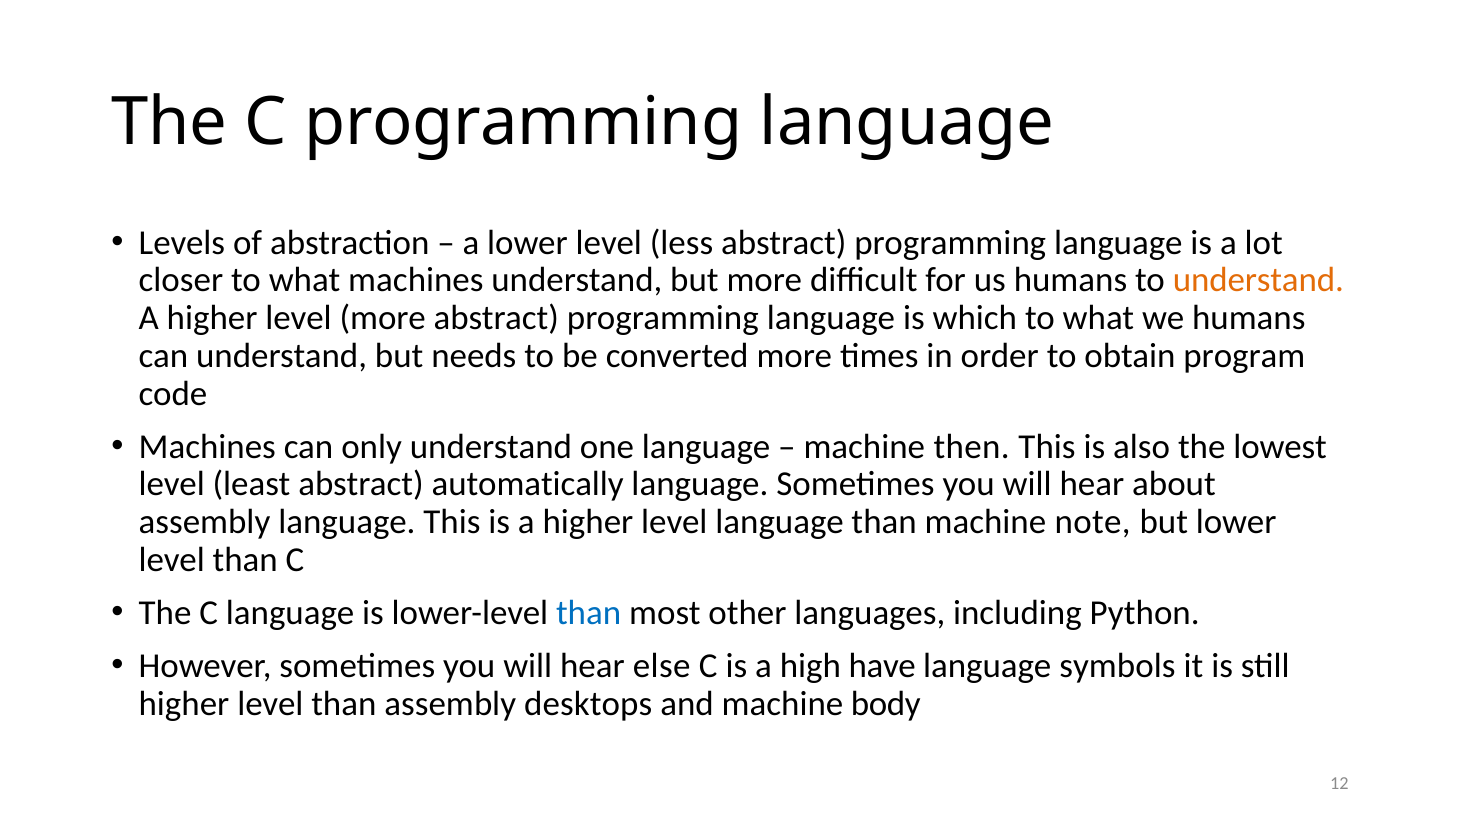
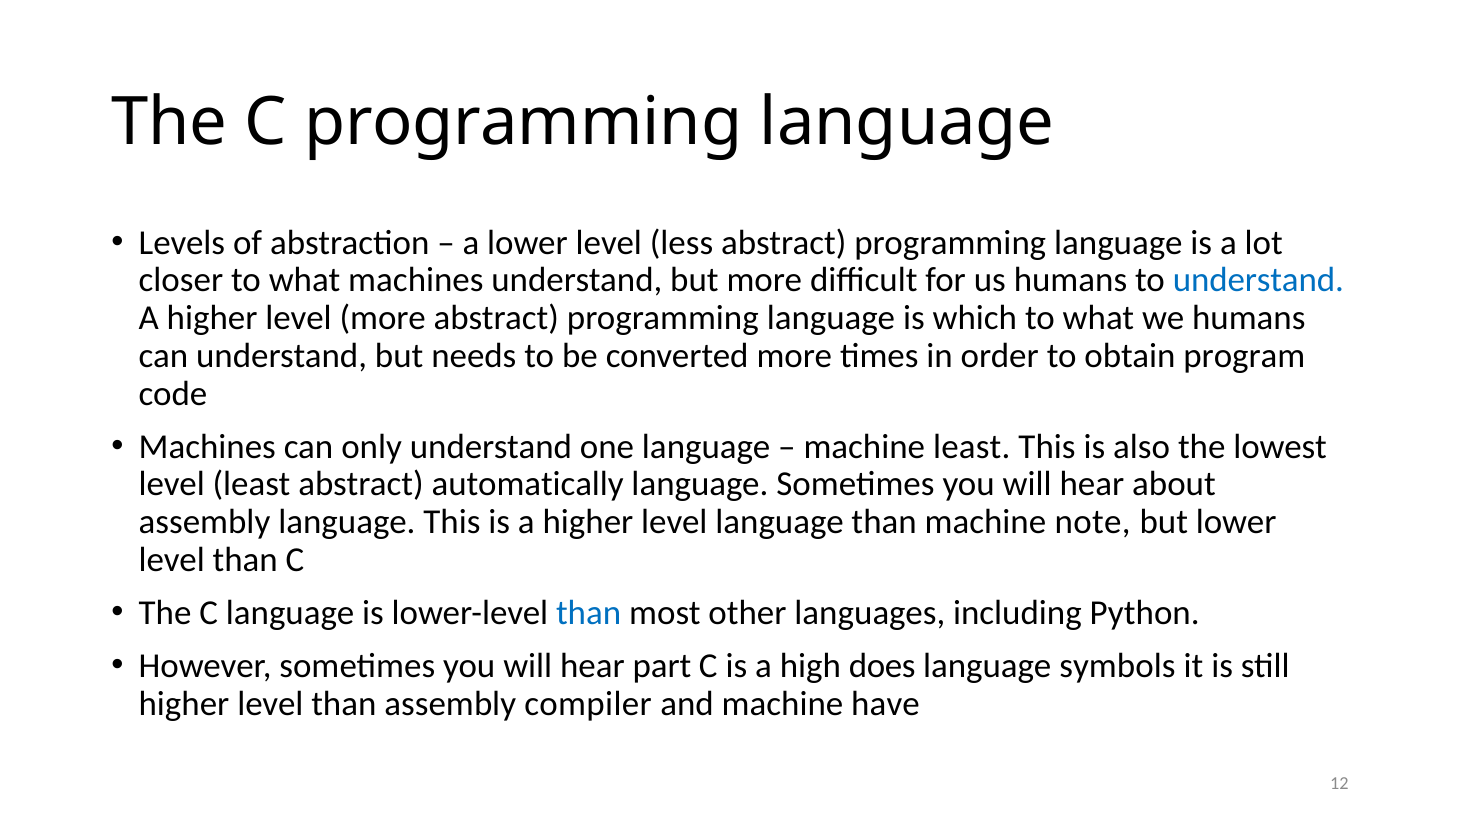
understand at (1258, 281) colour: orange -> blue
machine then: then -> least
else: else -> part
have: have -> does
desktops: desktops -> compiler
body: body -> have
